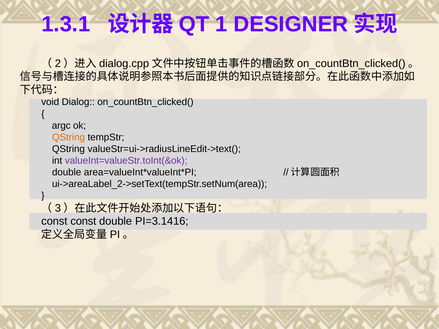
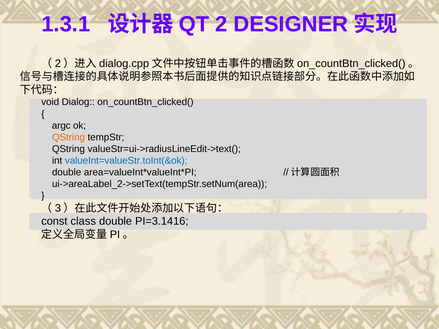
1: 1 -> 2
valueInt=valueStr.toInt(&ok colour: purple -> blue
const const: const -> class
